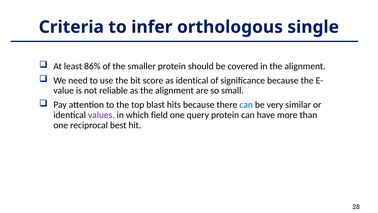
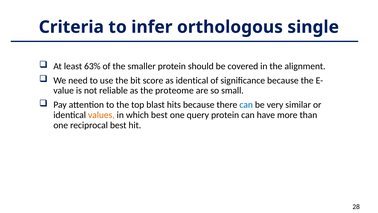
86%: 86% -> 63%
as the alignment: alignment -> proteome
values colour: purple -> orange
which field: field -> best
